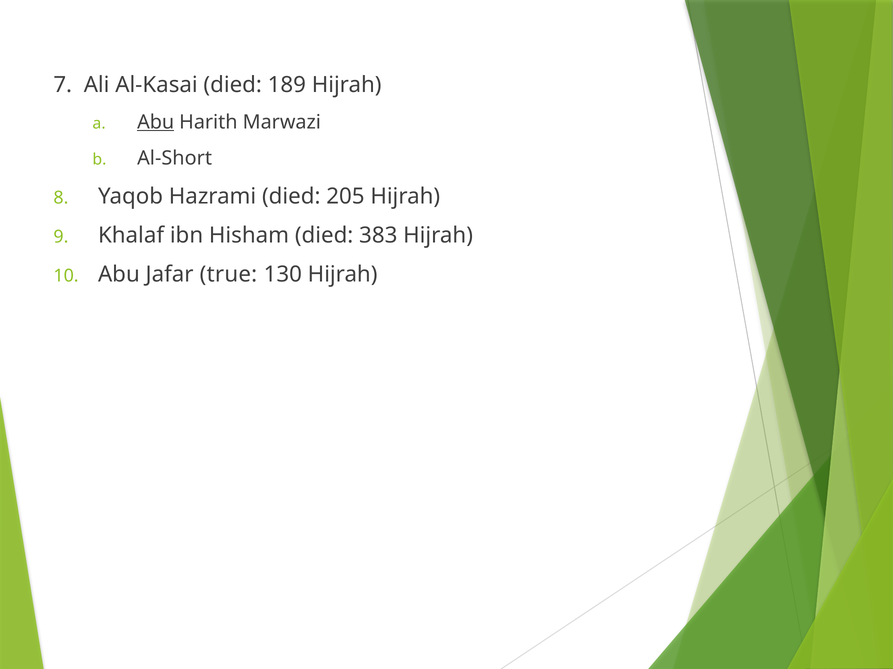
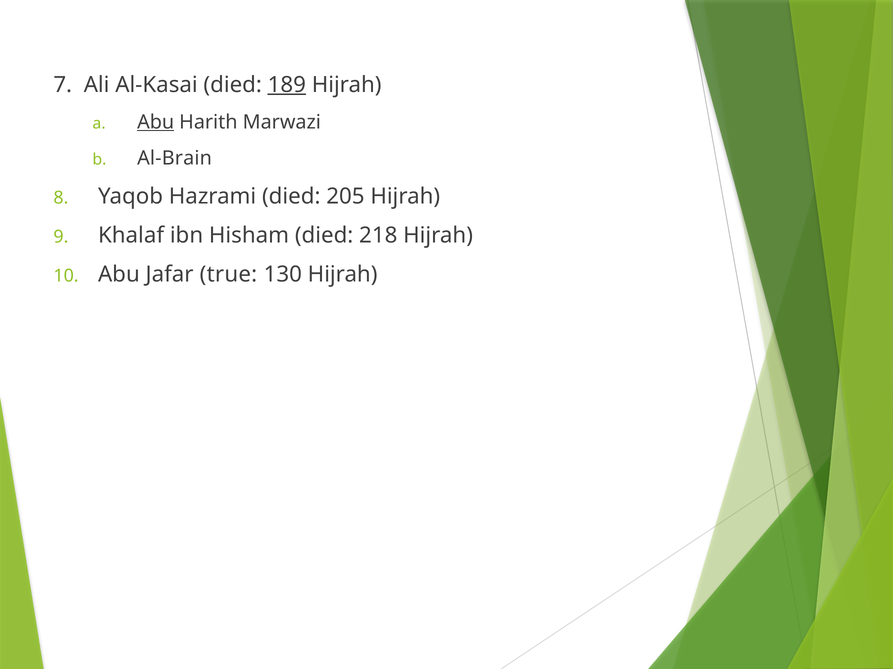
189 underline: none -> present
Al-Short: Al-Short -> Al-Brain
383: 383 -> 218
